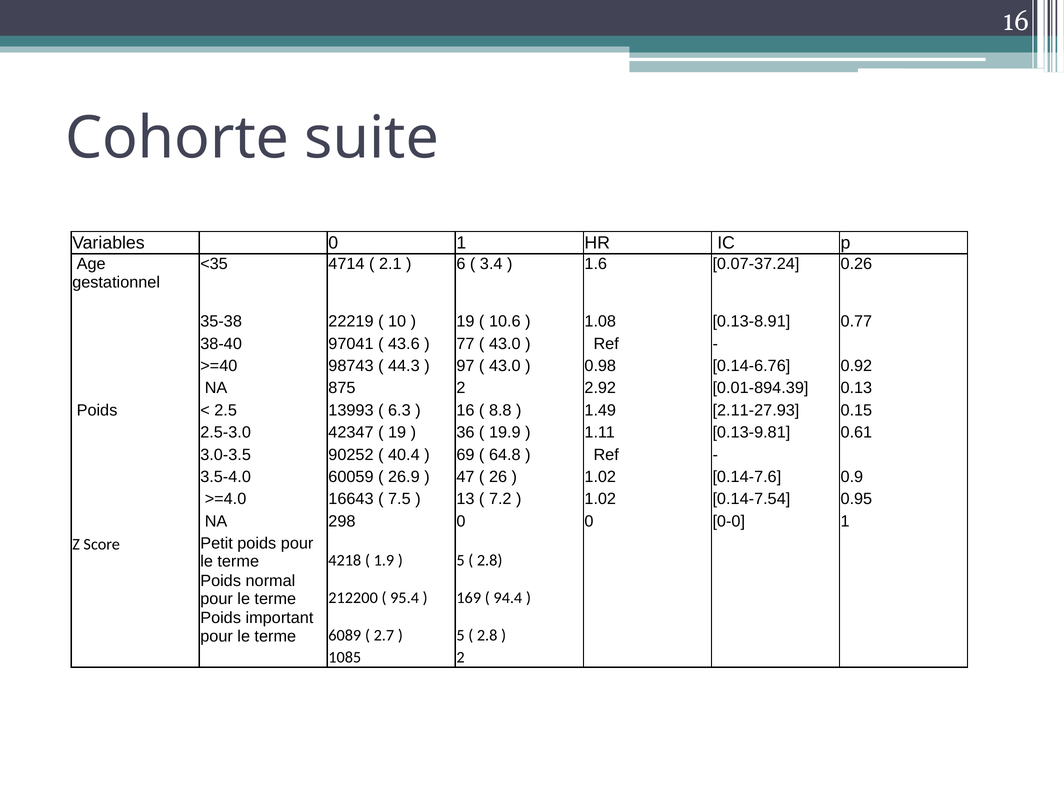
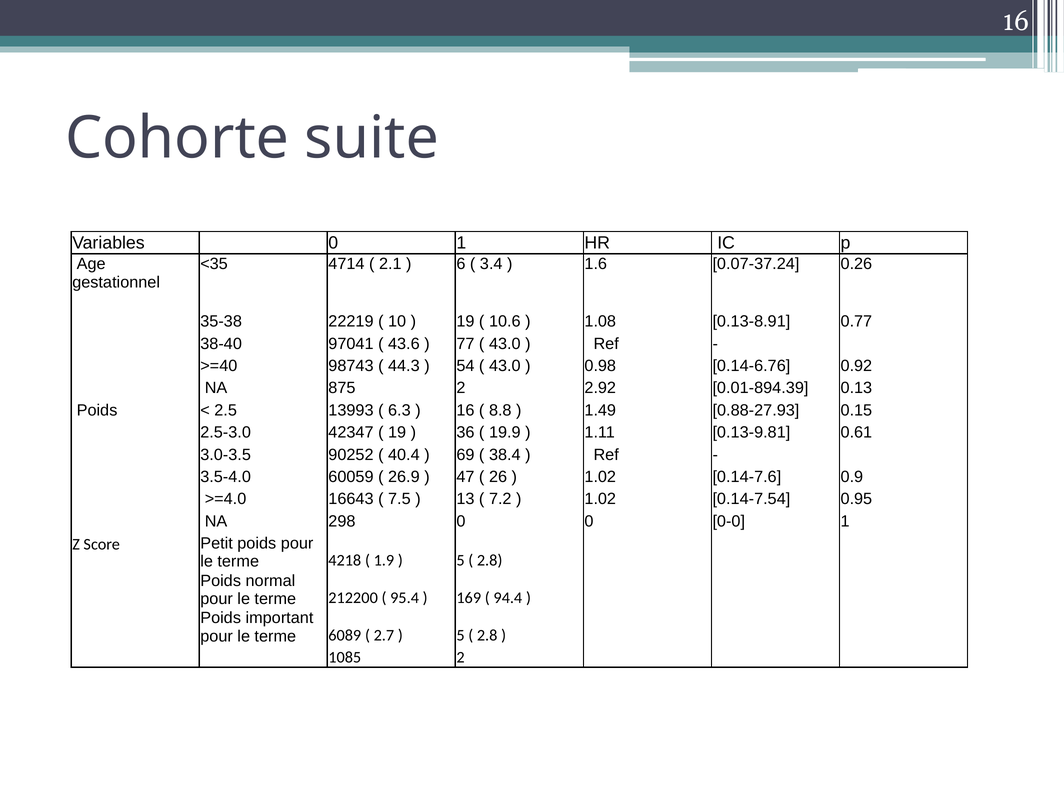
97: 97 -> 54
2.11-27.93: 2.11-27.93 -> 0.88-27.93
64.8: 64.8 -> 38.4
